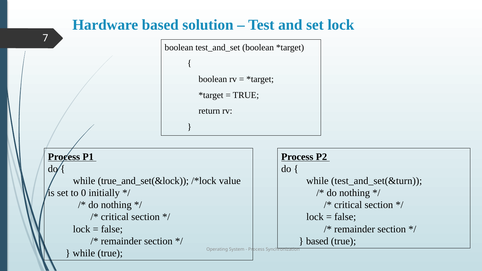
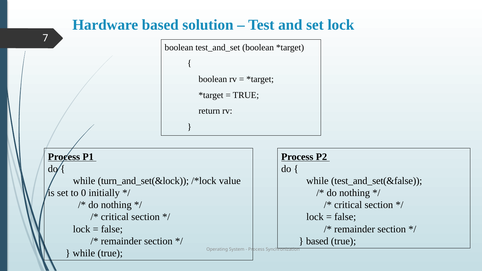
true_and_set(&lock: true_and_set(&lock -> turn_and_set(&lock
test_and_set(&turn: test_and_set(&turn -> test_and_set(&false
